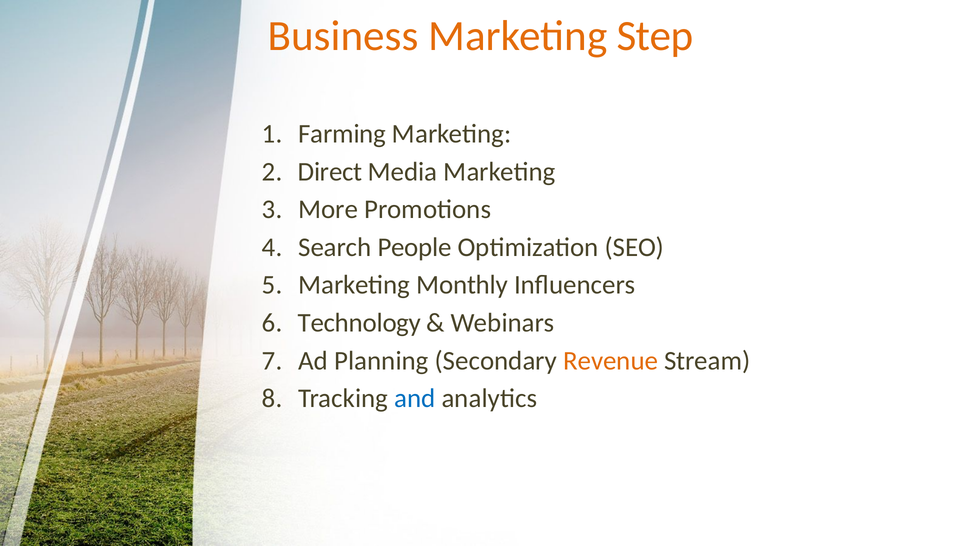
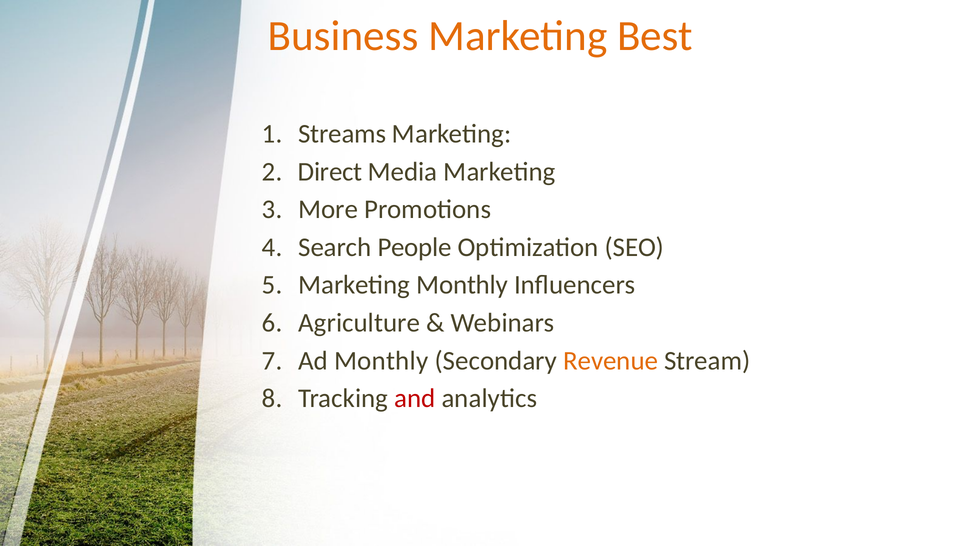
Step: Step -> Best
Farming: Farming -> Streams
Technology: Technology -> Agriculture
Ad Planning: Planning -> Monthly
and colour: blue -> red
